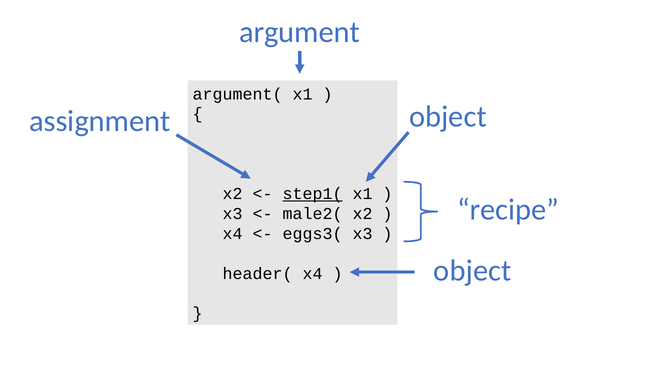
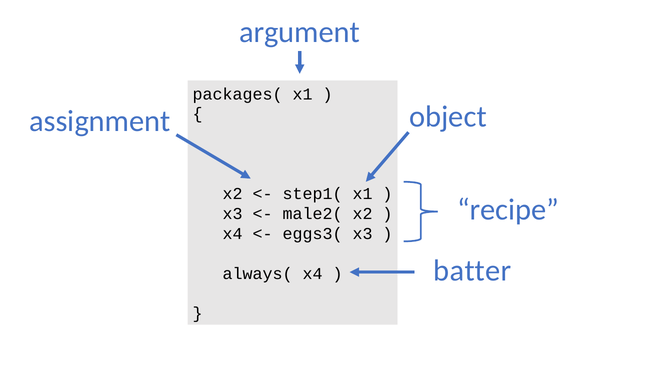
argument(: argument( -> packages(
step1( underline: present -> none
object at (473, 271): object -> batter
header(: header( -> always(
